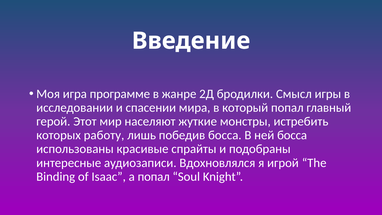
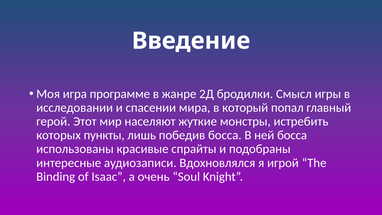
работу: работу -> пункты
а попал: попал -> очень
